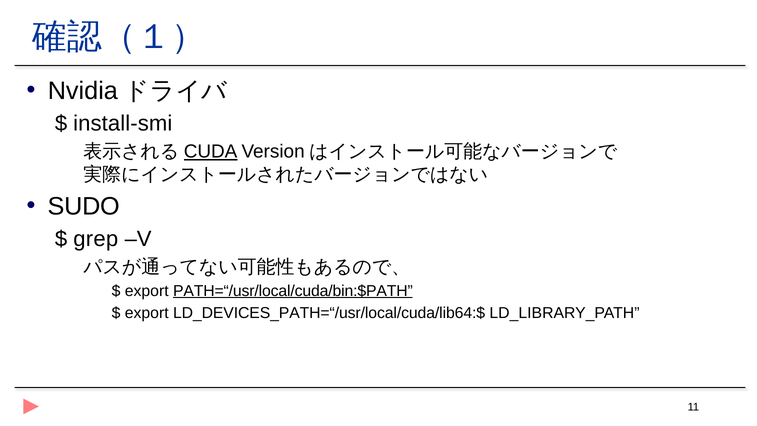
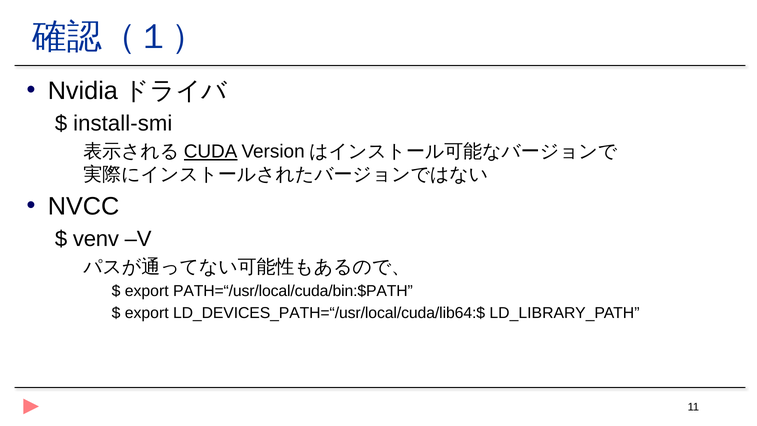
SUDO: SUDO -> NVCC
grep: grep -> venv
PATH=“/usr/local/cuda/bin:$PATH underline: present -> none
